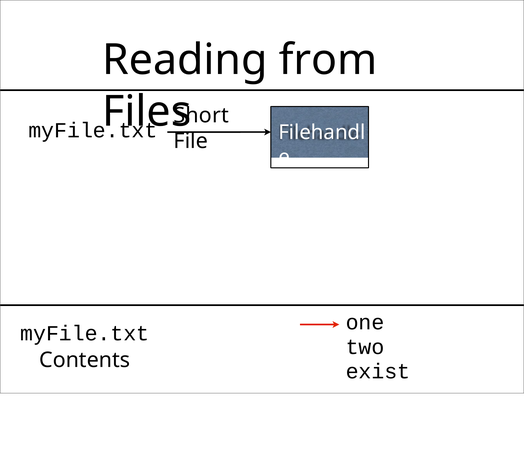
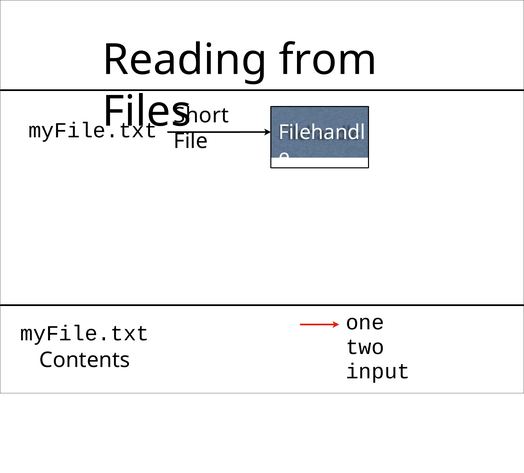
exist: exist -> input
